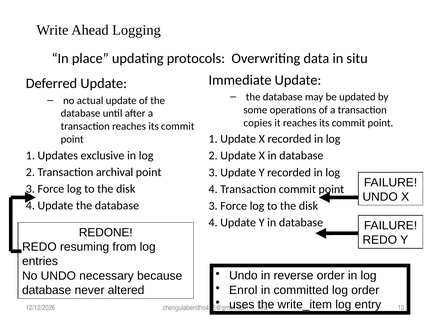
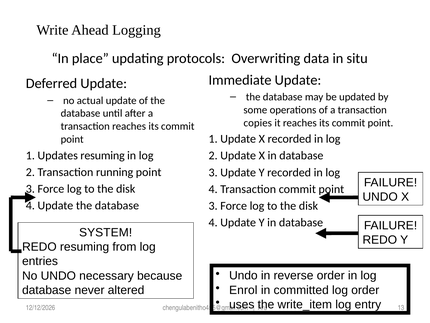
Updates exclusive: exclusive -> resuming
archival: archival -> running
REDONE: REDONE -> SYSTEM
